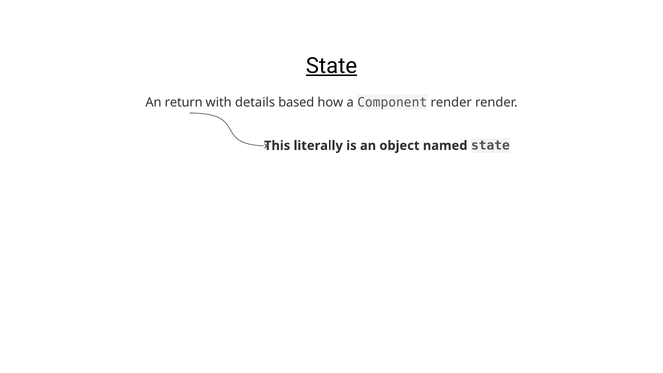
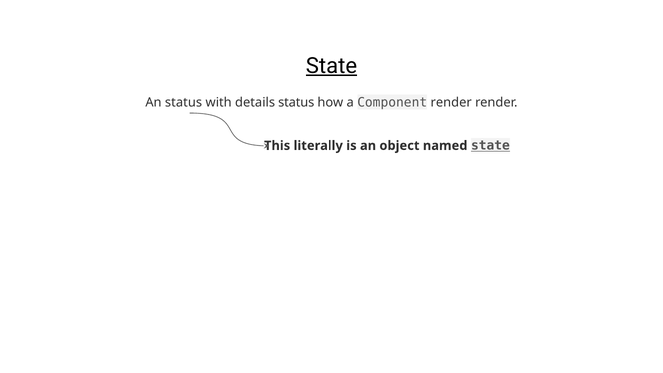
An return: return -> status
details based: based -> status
state at (490, 146) underline: none -> present
